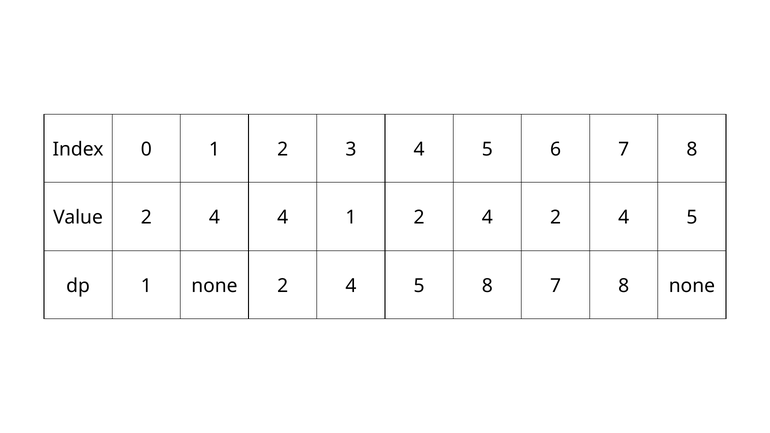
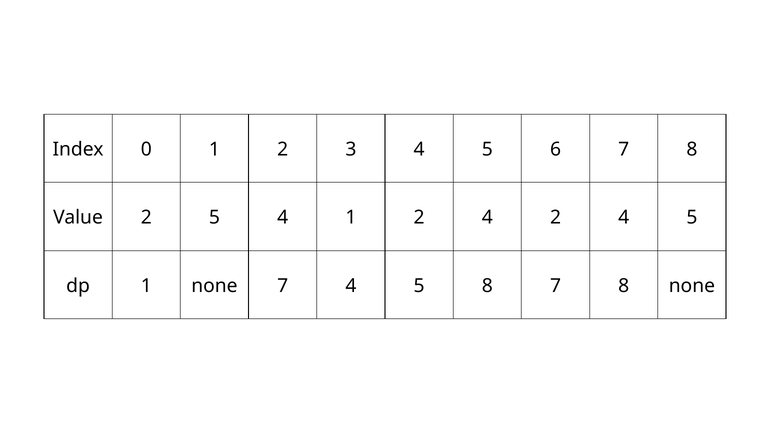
Value 2 4: 4 -> 5
none 2: 2 -> 7
